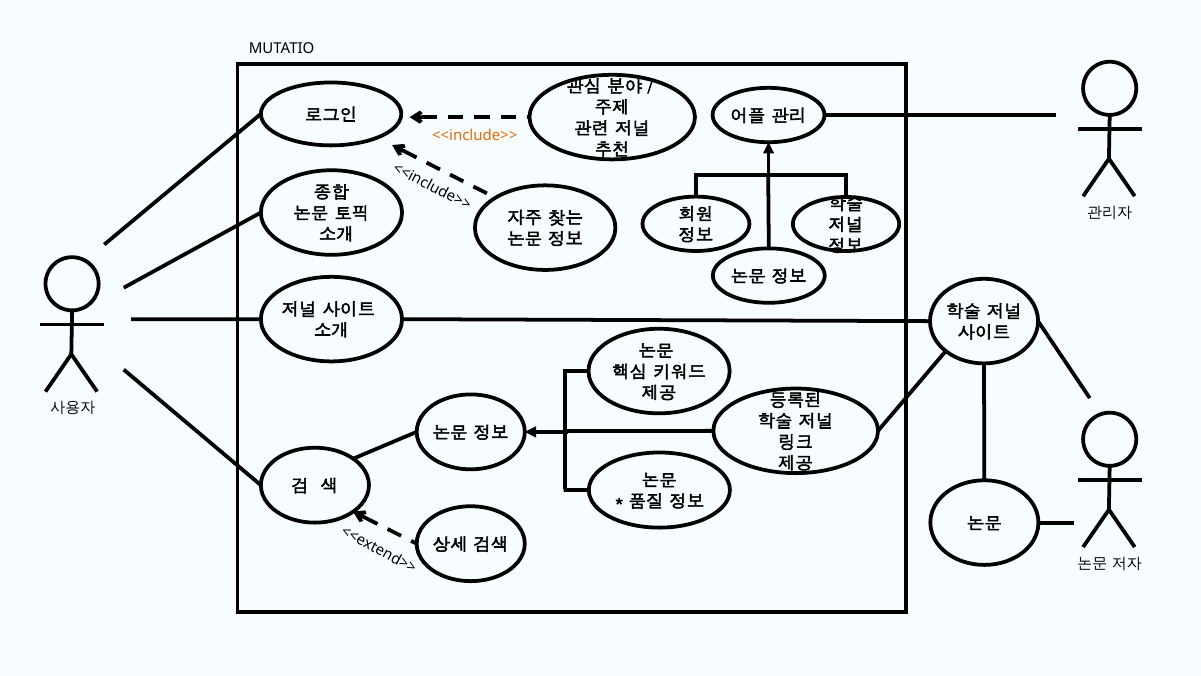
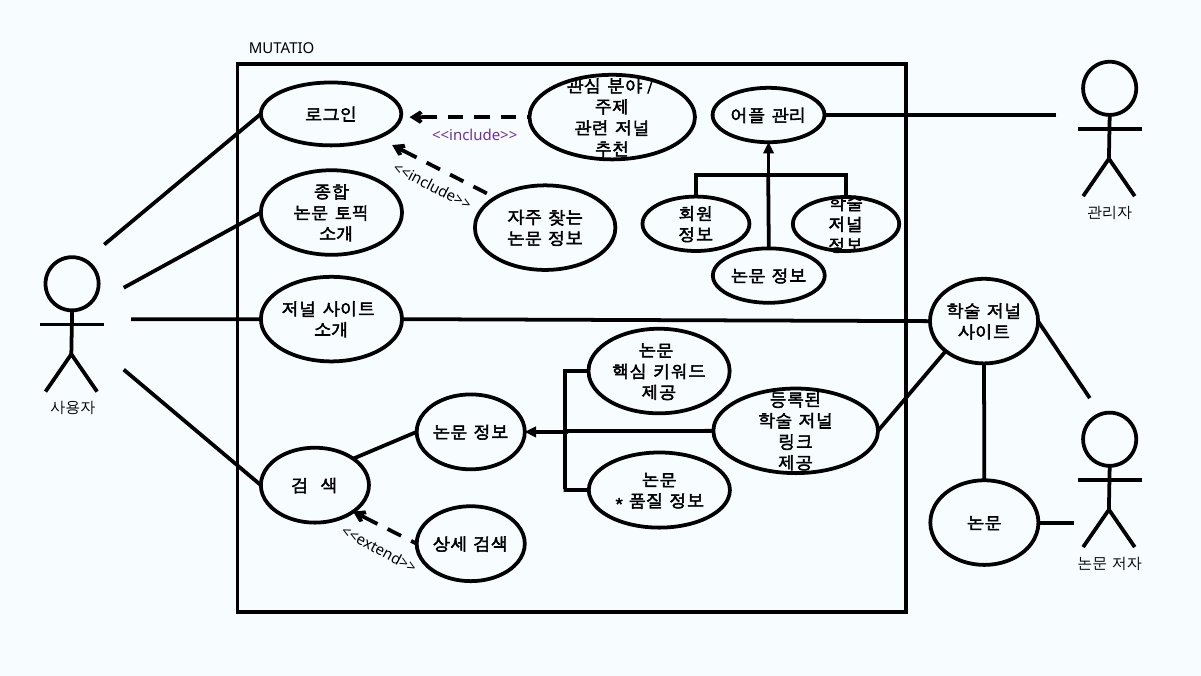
<<include>> colour: orange -> purple
